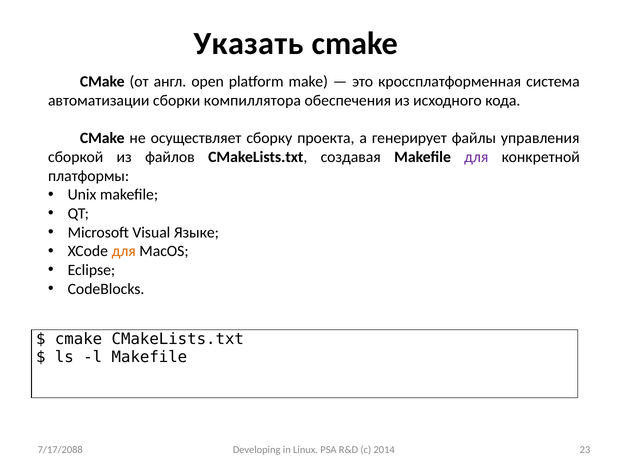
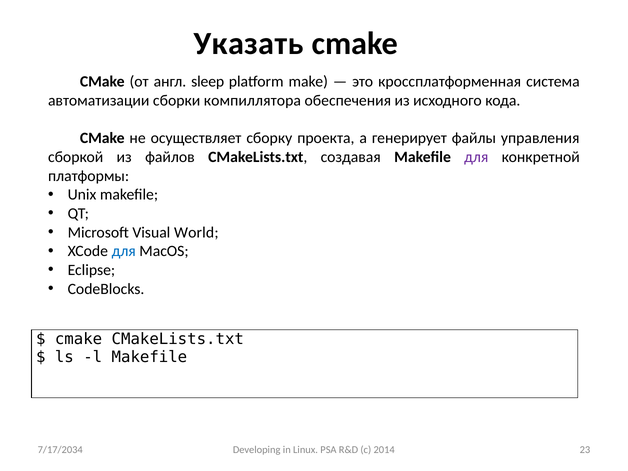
open: open -> sleep
Языке: Языке -> World
для at (124, 251) colour: orange -> blue
7/17/2088: 7/17/2088 -> 7/17/2034
